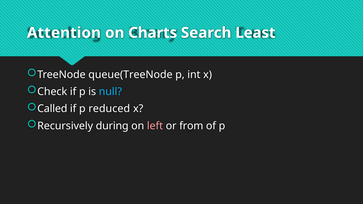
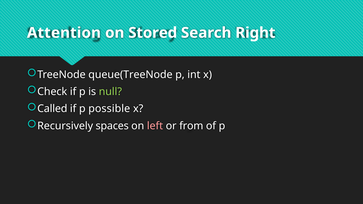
Charts: Charts -> Stored
Least: Least -> Right
null colour: light blue -> light green
reduced: reduced -> possible
during: during -> spaces
